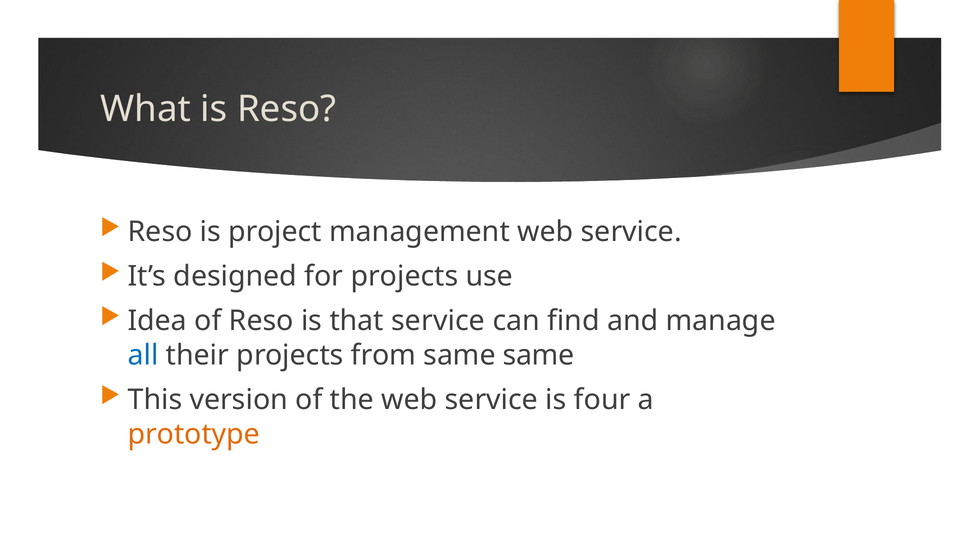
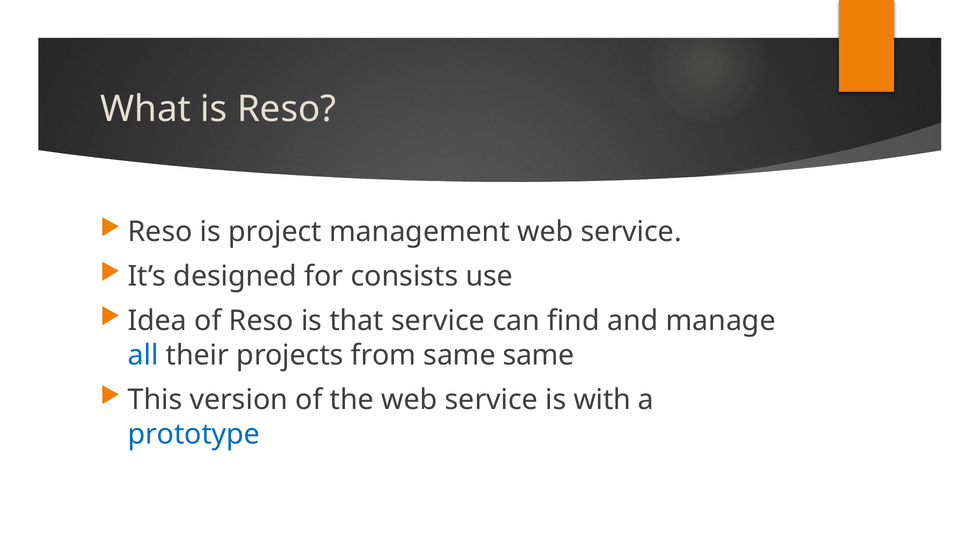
for projects: projects -> consists
four: four -> with
prototype colour: orange -> blue
